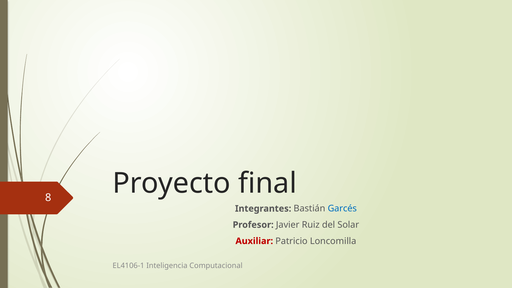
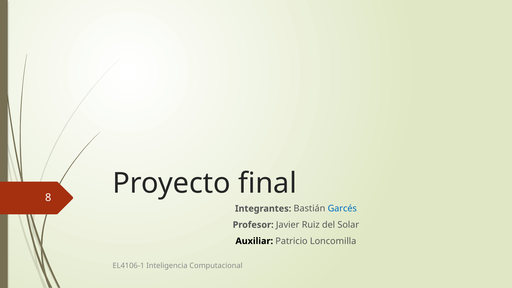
Auxiliar colour: red -> black
